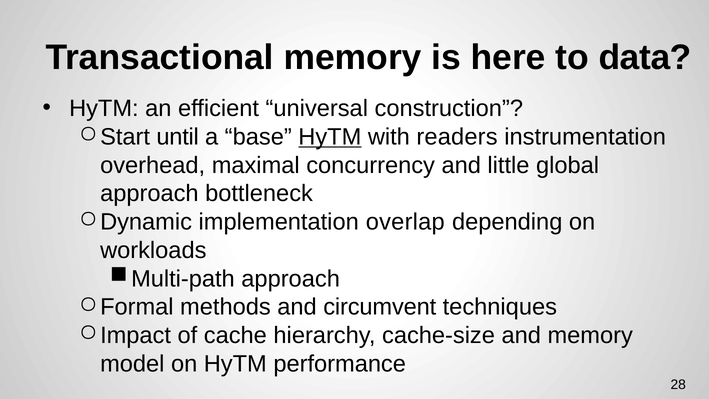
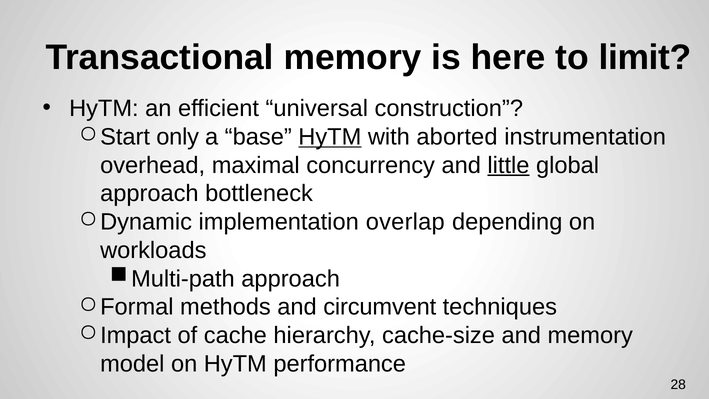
data: data -> limit
until: until -> only
readers: readers -> aborted
little underline: none -> present
